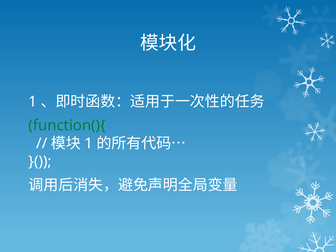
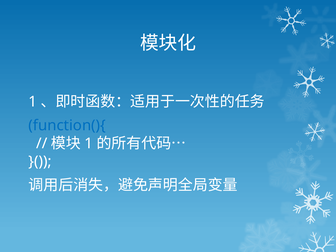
function(){ colour: green -> blue
